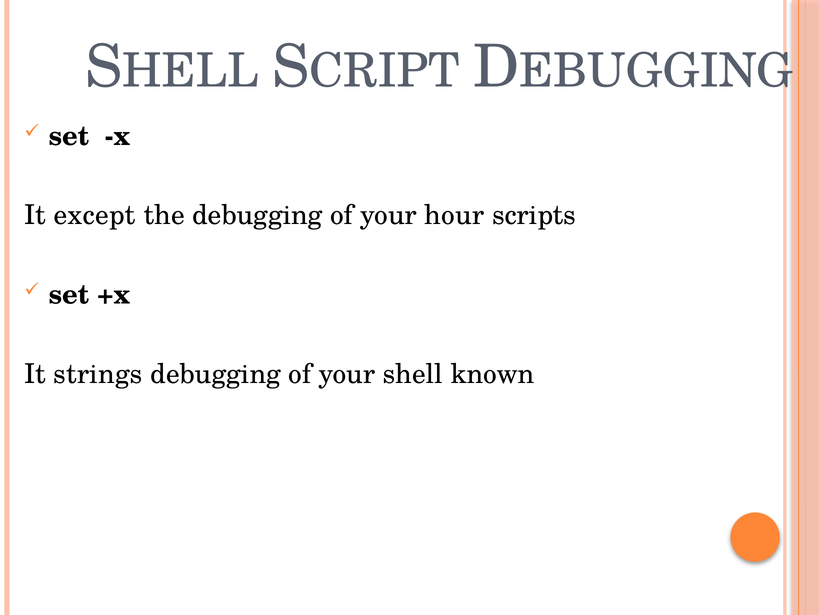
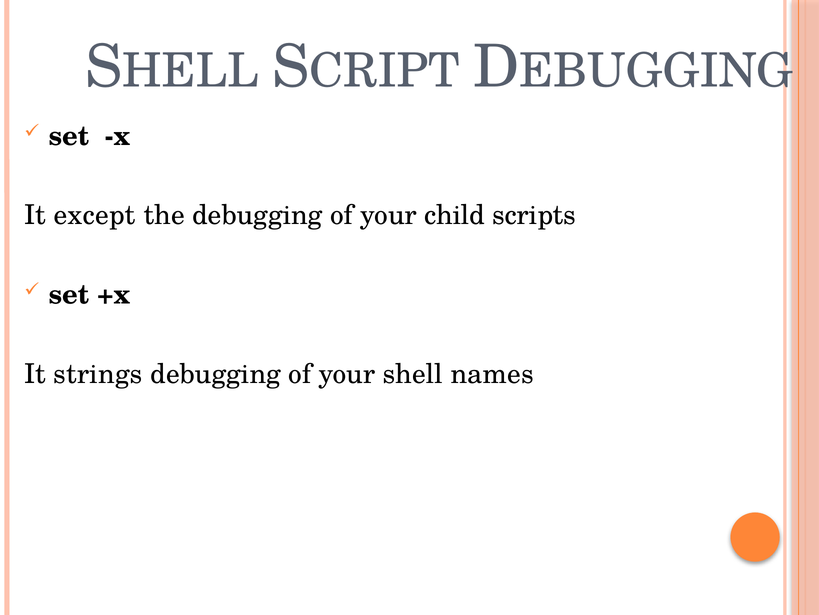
hour: hour -> child
known: known -> names
